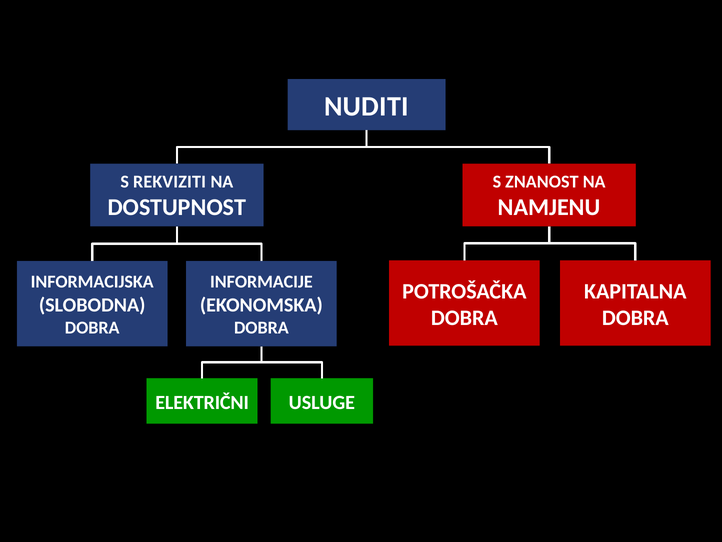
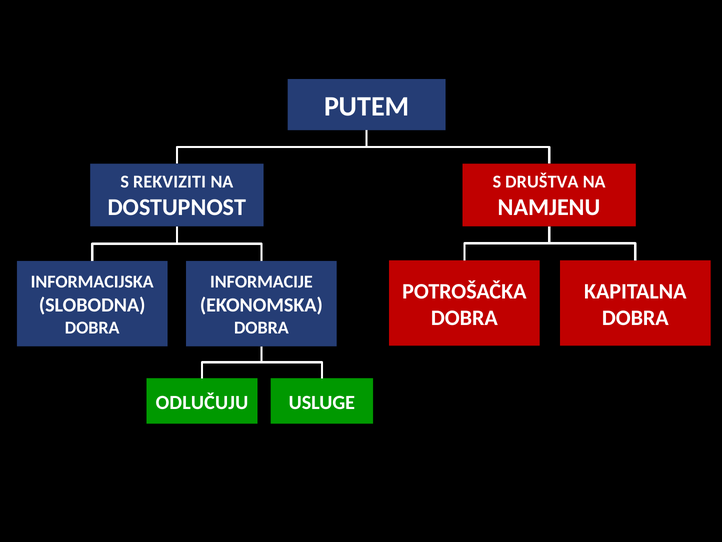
NUDITI: NUDITI -> PUTEM
ZNANOST: ZNANOST -> DRUŠTVA
ELEKTRIČNI: ELEKTRIČNI -> ODLUČUJU
